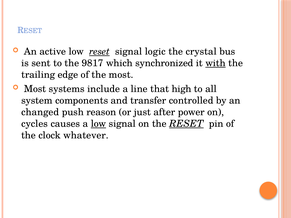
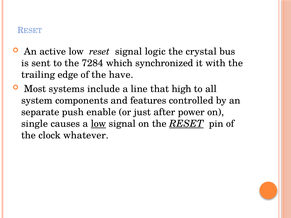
reset at (99, 52) underline: present -> none
9817: 9817 -> 7284
with underline: present -> none
the most: most -> have
transfer: transfer -> features
changed: changed -> separate
reason: reason -> enable
cycles: cycles -> single
